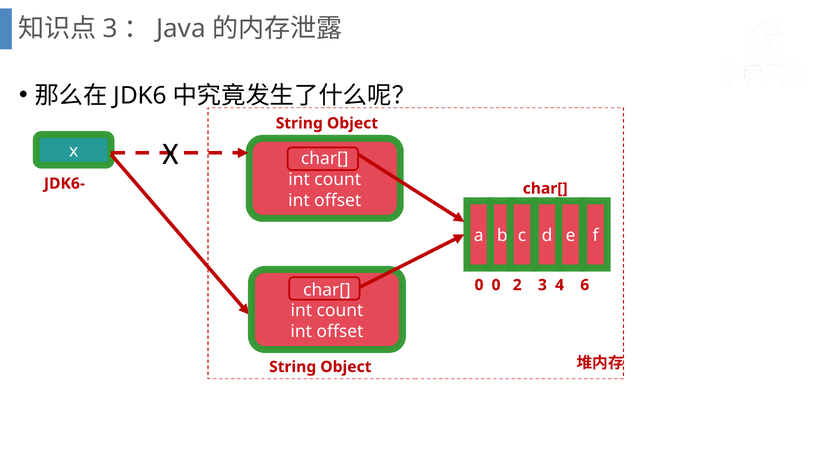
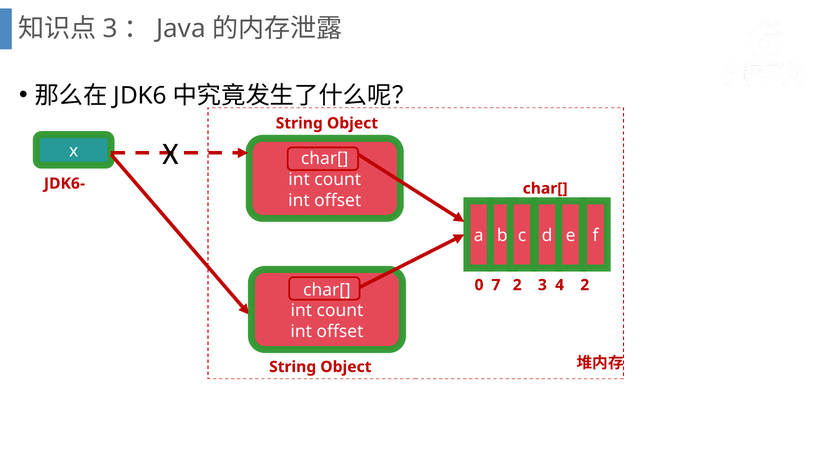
0 0: 0 -> 7
4 6: 6 -> 2
